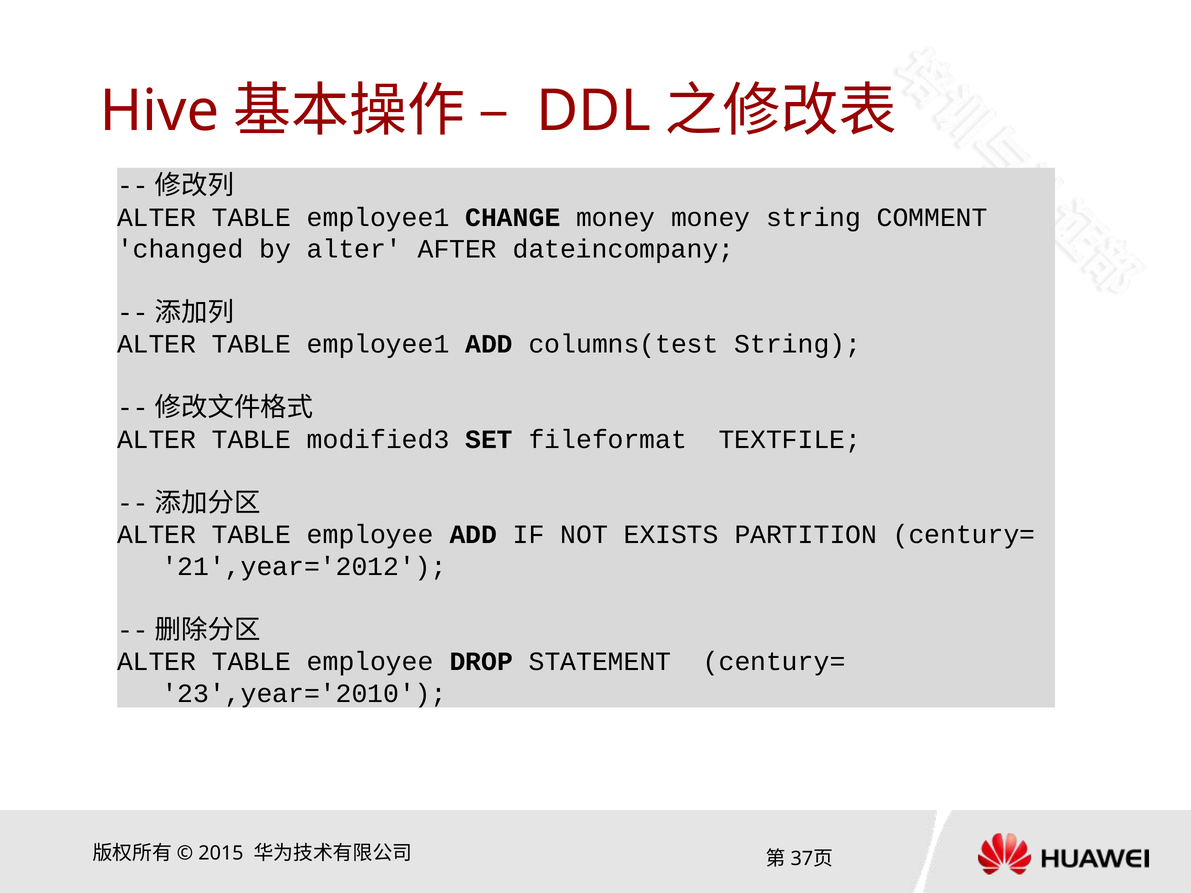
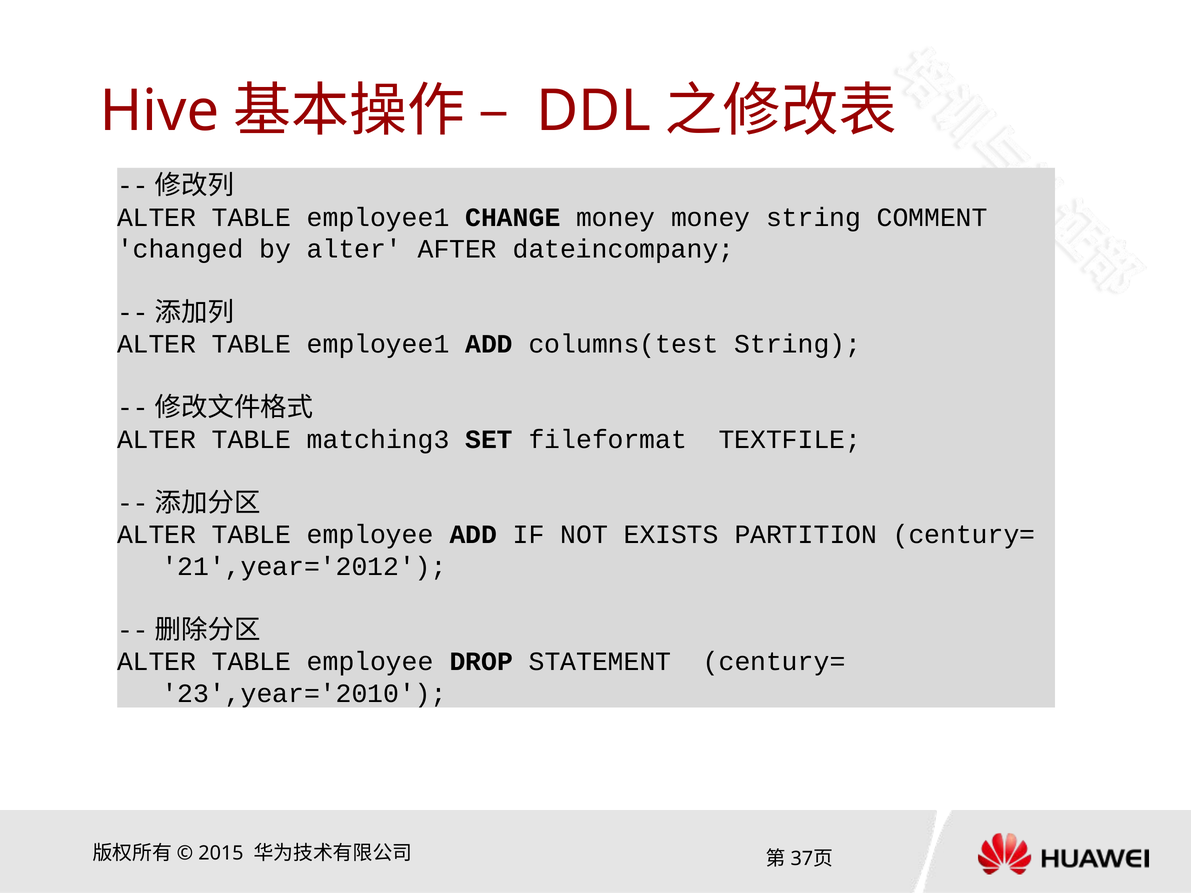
modified3: modified3 -> matching3
